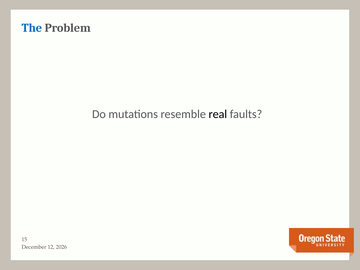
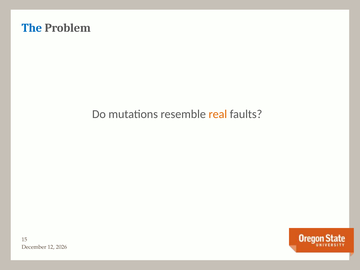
real colour: black -> orange
